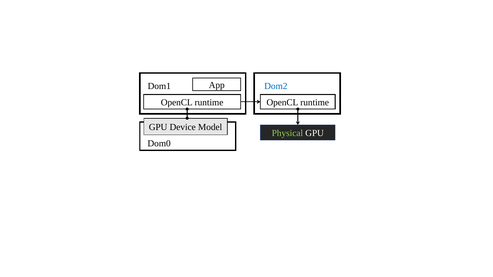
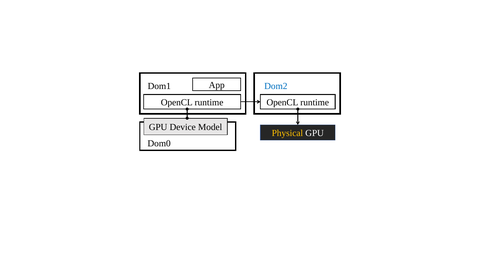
Physical colour: light green -> yellow
